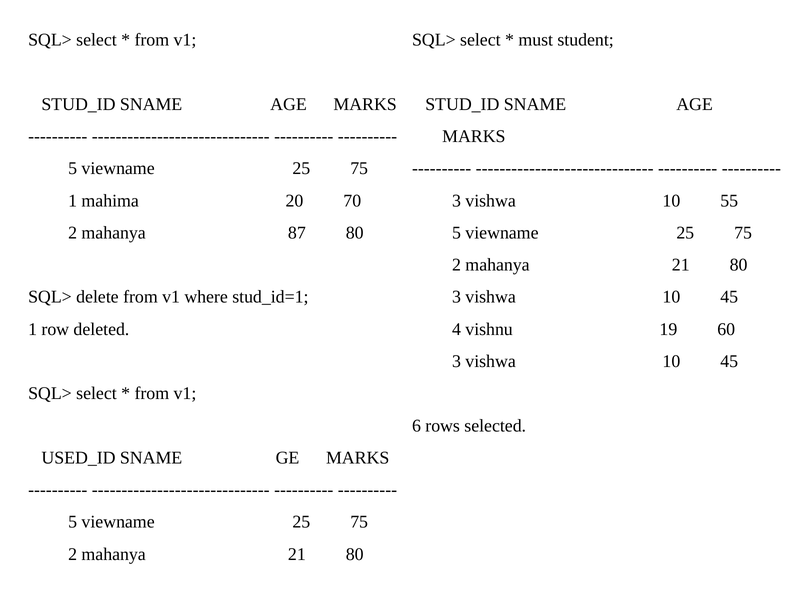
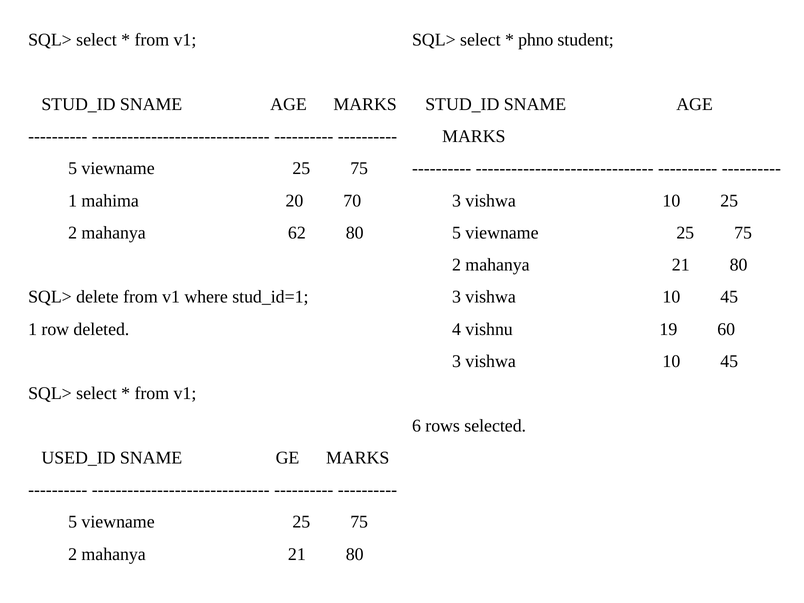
must: must -> phno
10 55: 55 -> 25
87: 87 -> 62
